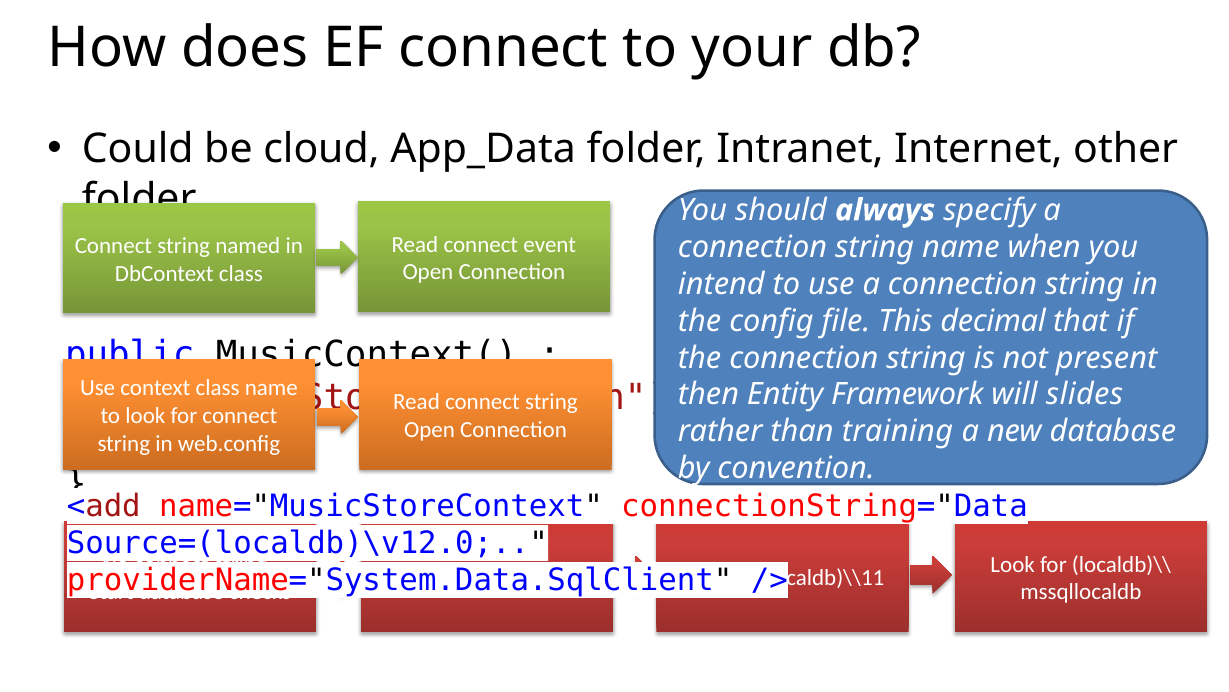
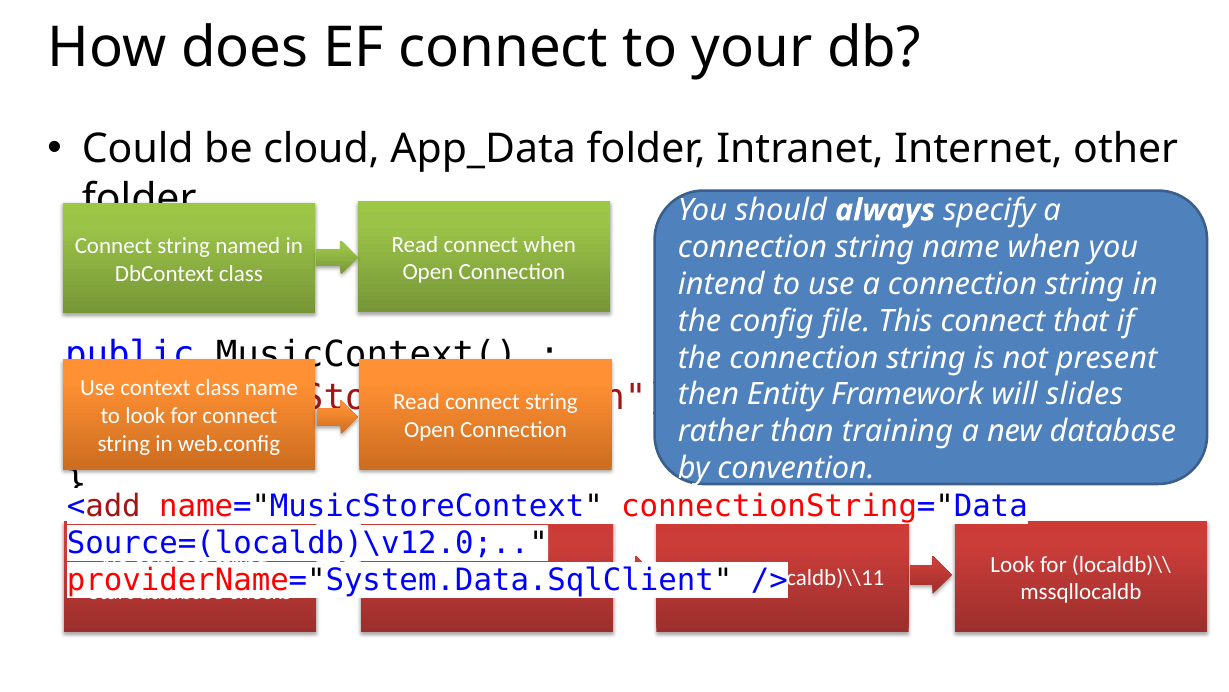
connect event: event -> when
This decimal: decimal -> connect
